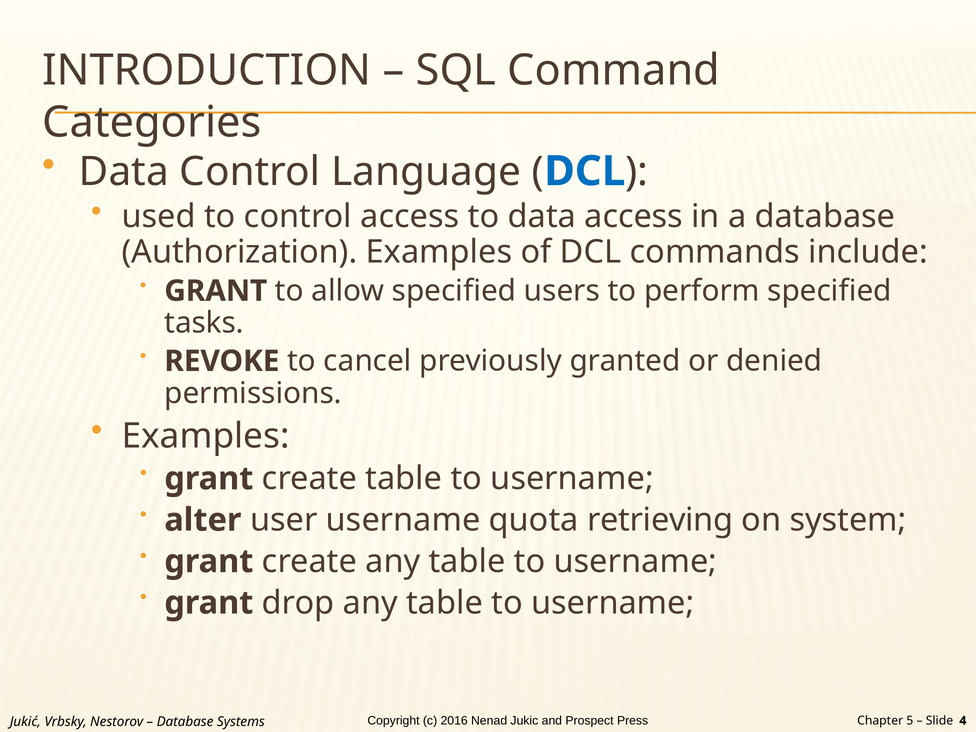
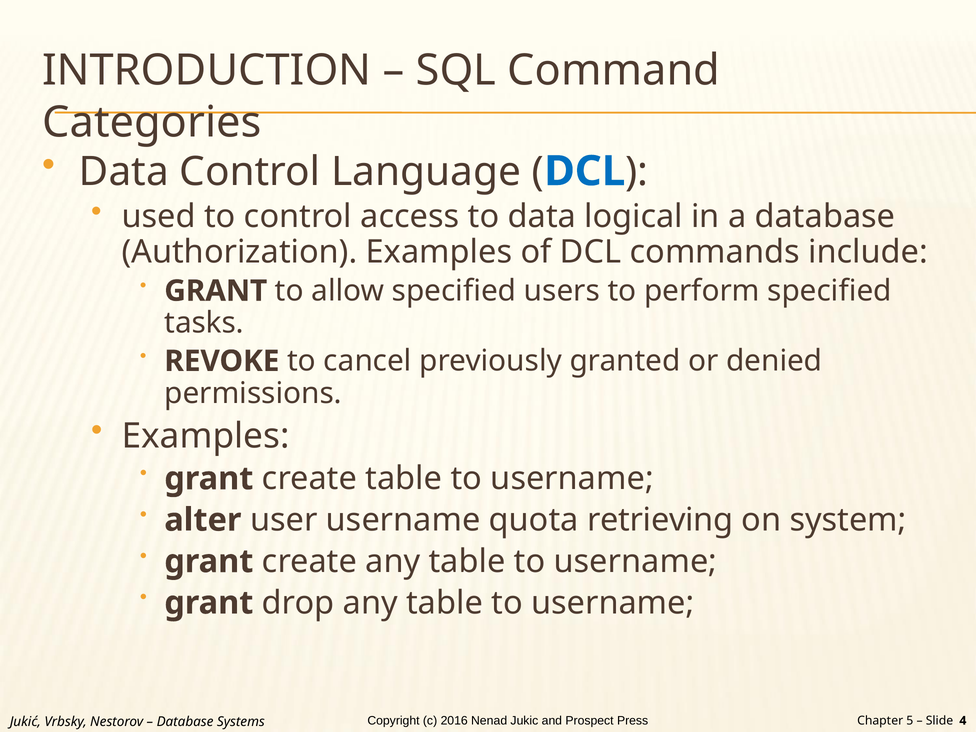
data access: access -> logical
